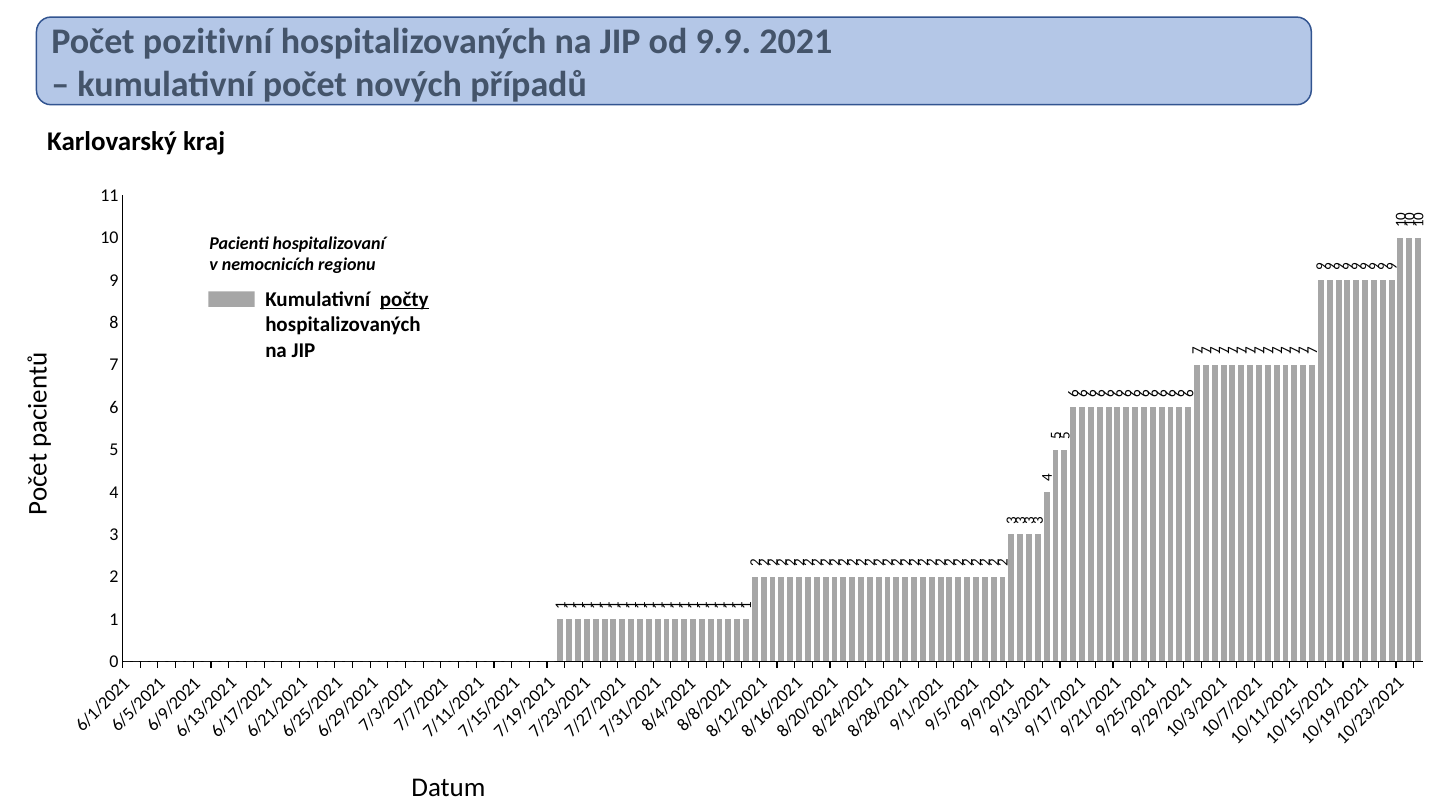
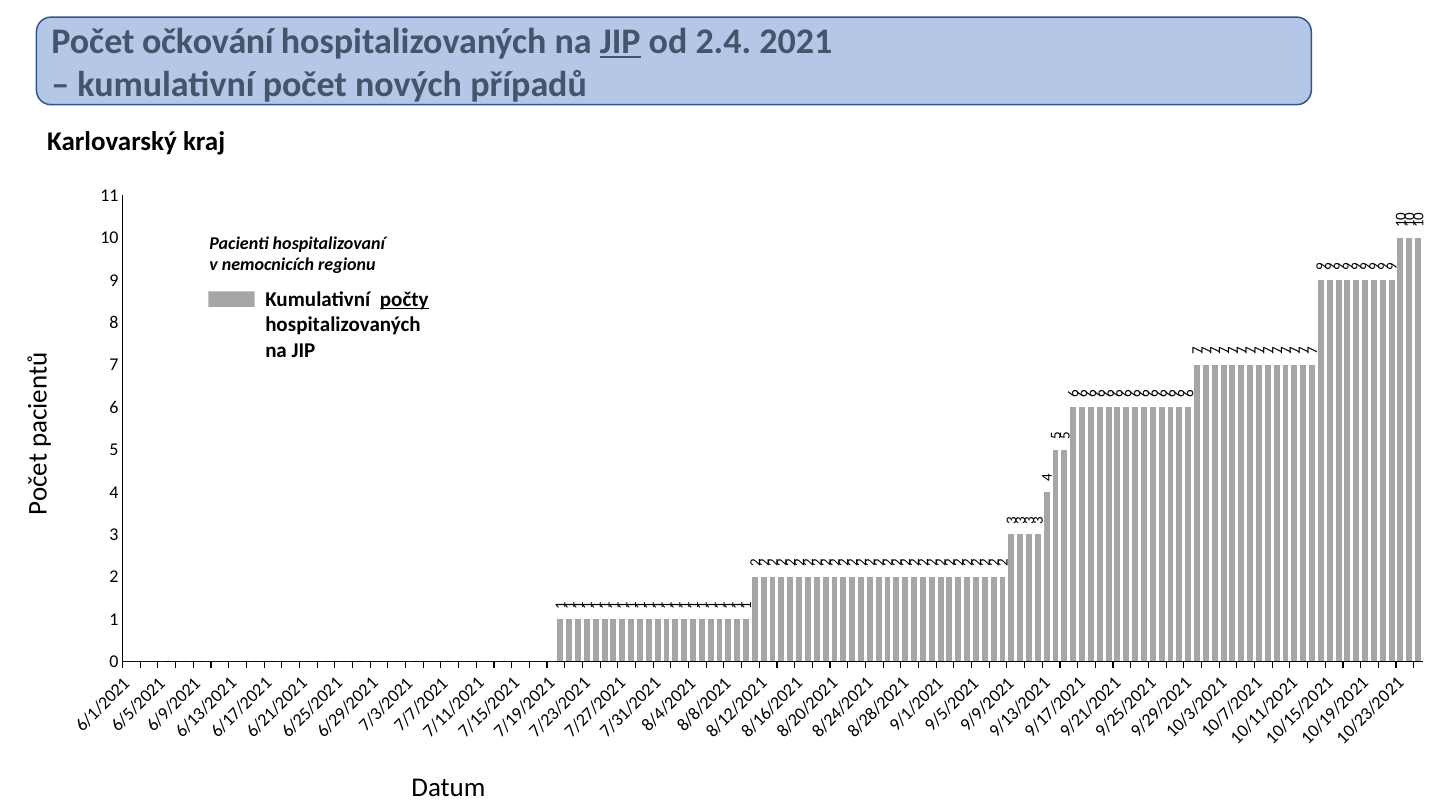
pozitivní: pozitivní -> očkování
JIP at (620, 42) underline: none -> present
9.9: 9.9 -> 2.4
